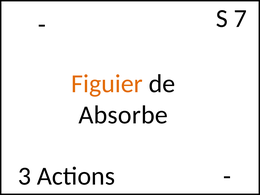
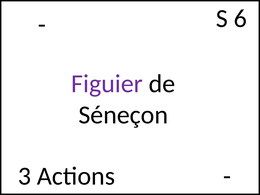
7: 7 -> 6
Figuier colour: orange -> purple
Absorbe: Absorbe -> Séneçon
